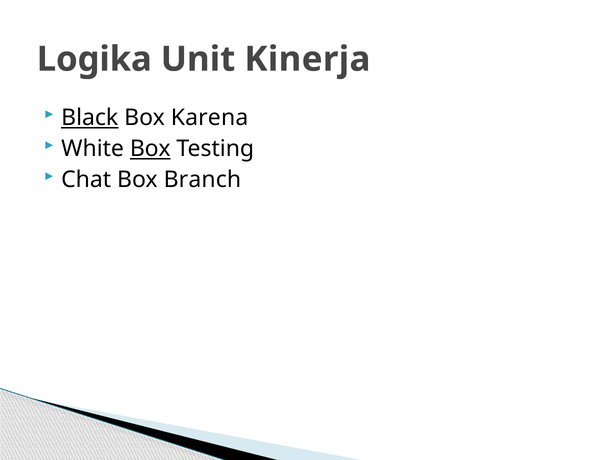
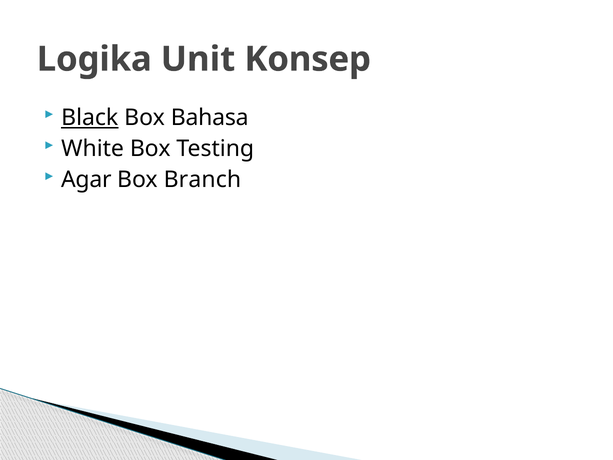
Kinerja: Kinerja -> Konsep
Karena: Karena -> Bahasa
Box at (150, 149) underline: present -> none
Chat: Chat -> Agar
